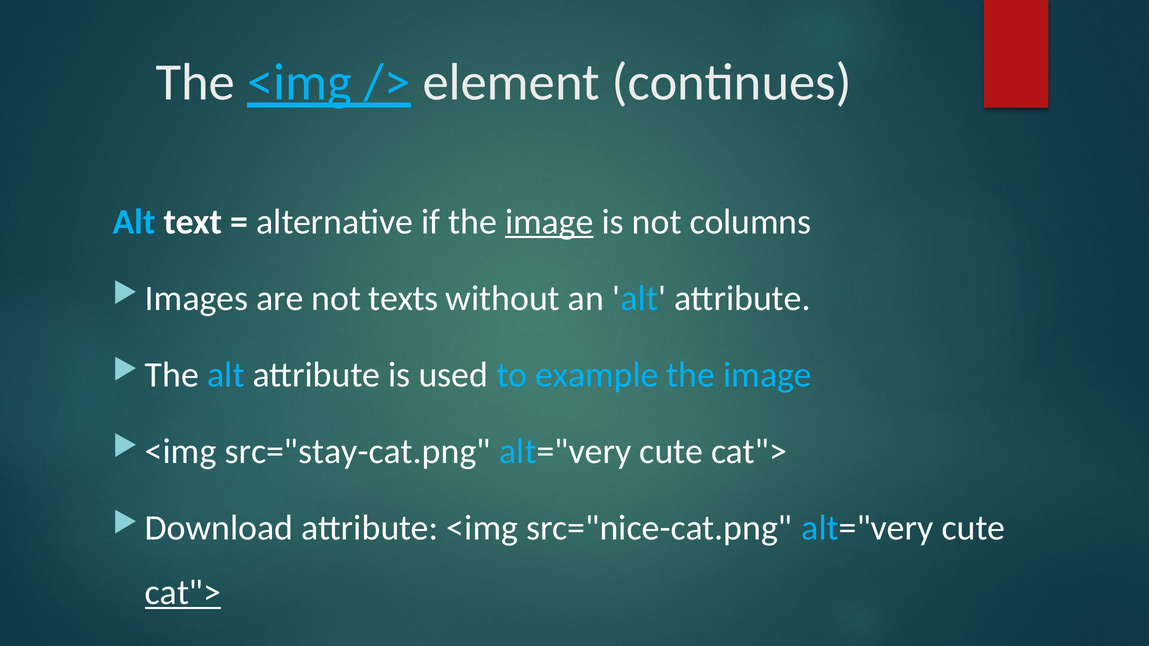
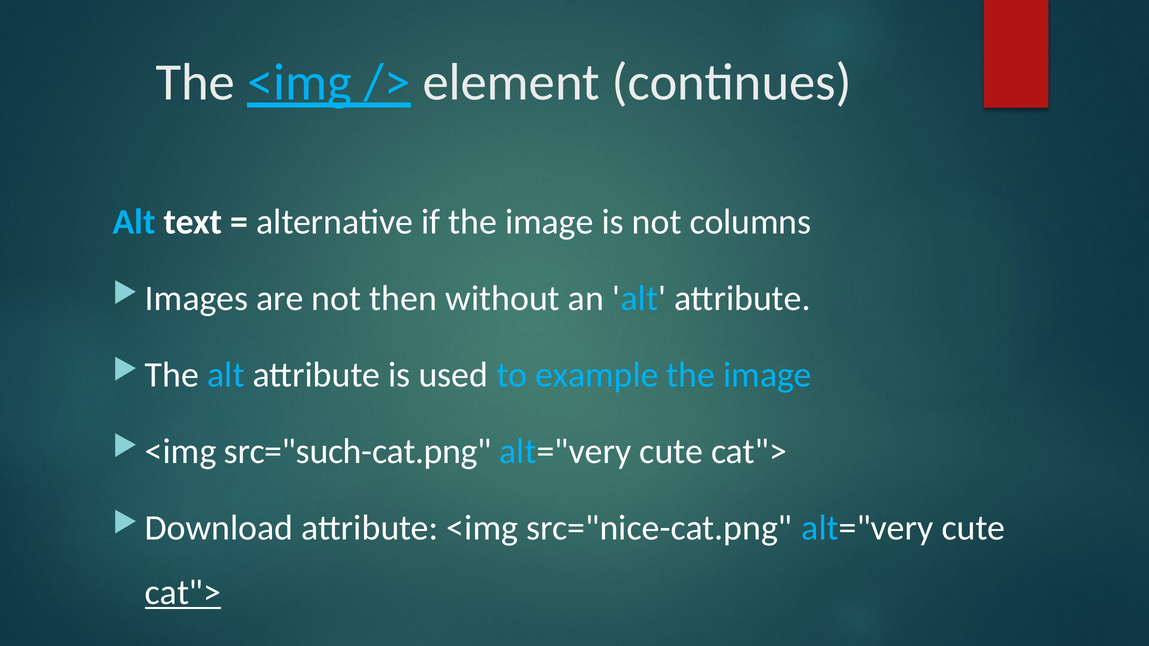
image at (549, 222) underline: present -> none
texts: texts -> then
src="stay-cat.png: src="stay-cat.png -> src="such-cat.png
